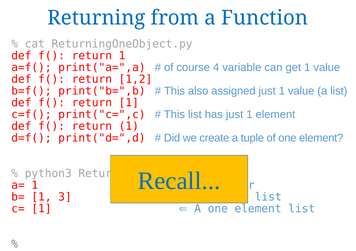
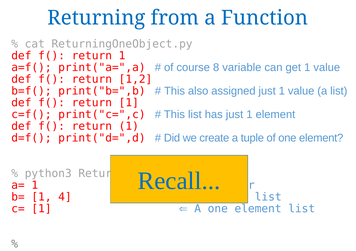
4: 4 -> 8
3: 3 -> 4
